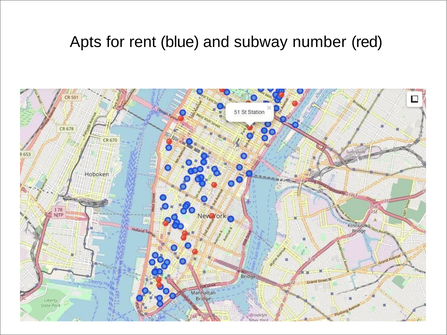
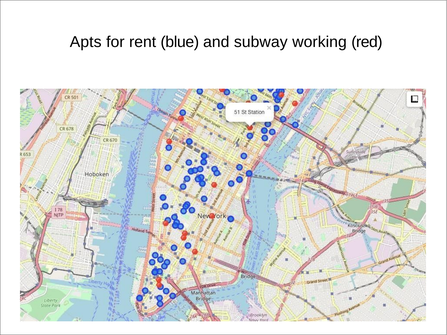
number: number -> working
